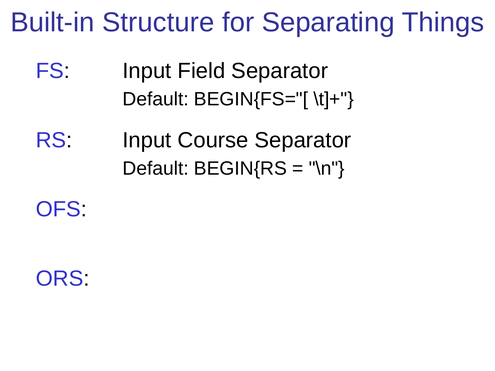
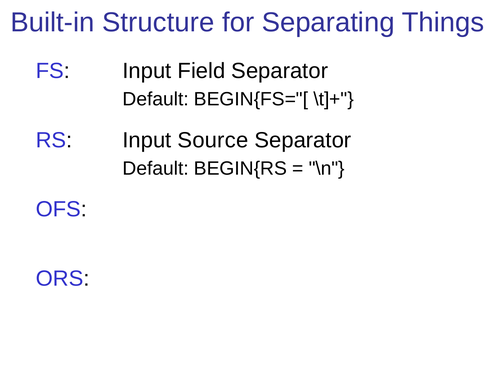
Course: Course -> Source
